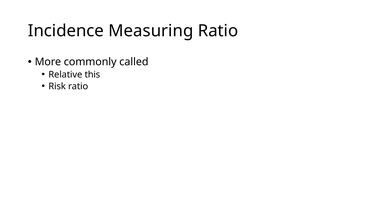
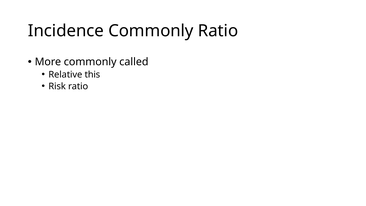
Incidence Measuring: Measuring -> Commonly
